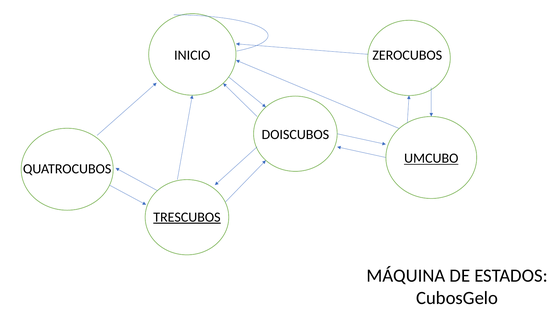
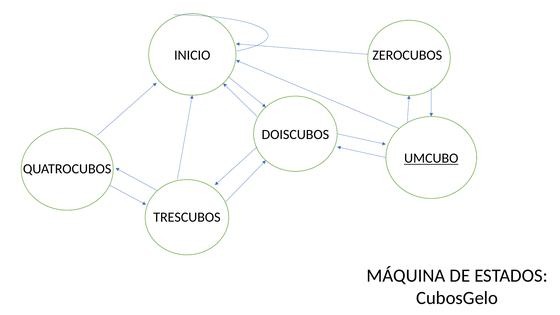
TRESCUBOS underline: present -> none
